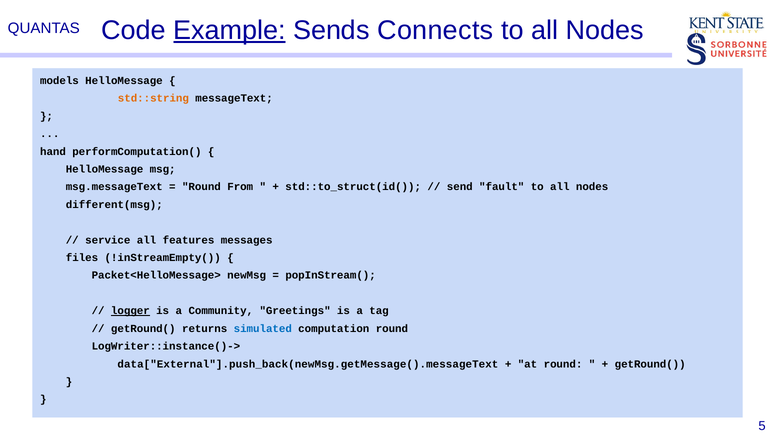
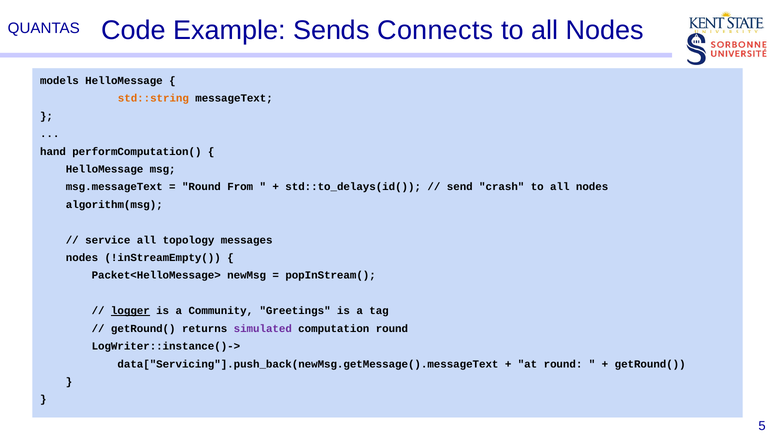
Example underline: present -> none
std::to_struct(id(: std::to_struct(id( -> std::to_delays(id(
fault: fault -> crash
different(msg: different(msg -> algorithm(msg
features: features -> topology
files at (82, 258): files -> nodes
simulated colour: blue -> purple
data["External"].push_back(newMsg.getMessage().messageText: data["External"].push_back(newMsg.getMessage().messageText -> data["Servicing"].push_back(newMsg.getMessage().messageText
